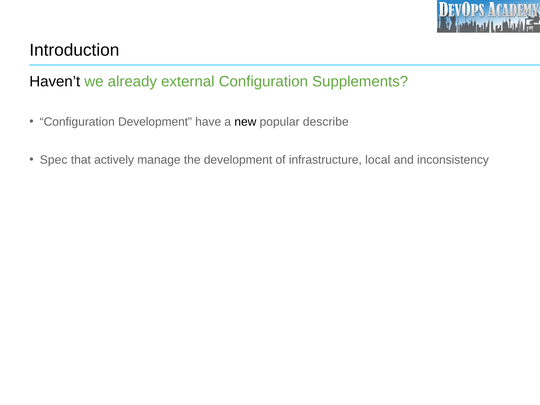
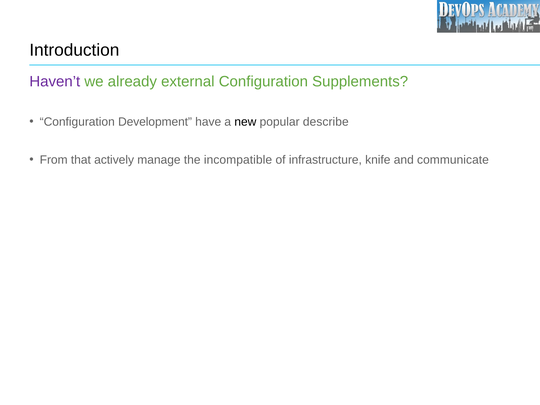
Haven’t colour: black -> purple
Spec: Spec -> From
the development: development -> incompatible
local: local -> knife
inconsistency: inconsistency -> communicate
